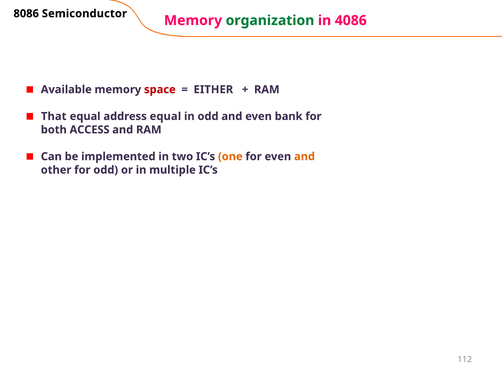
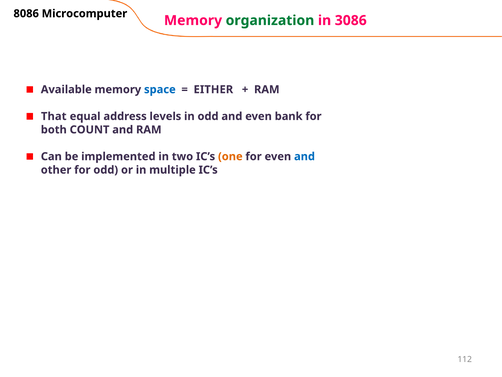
Semiconductor: Semiconductor -> Microcomputer
4086: 4086 -> 3086
space colour: red -> blue
address equal: equal -> levels
ACCESS: ACCESS -> COUNT
and at (305, 156) colour: orange -> blue
